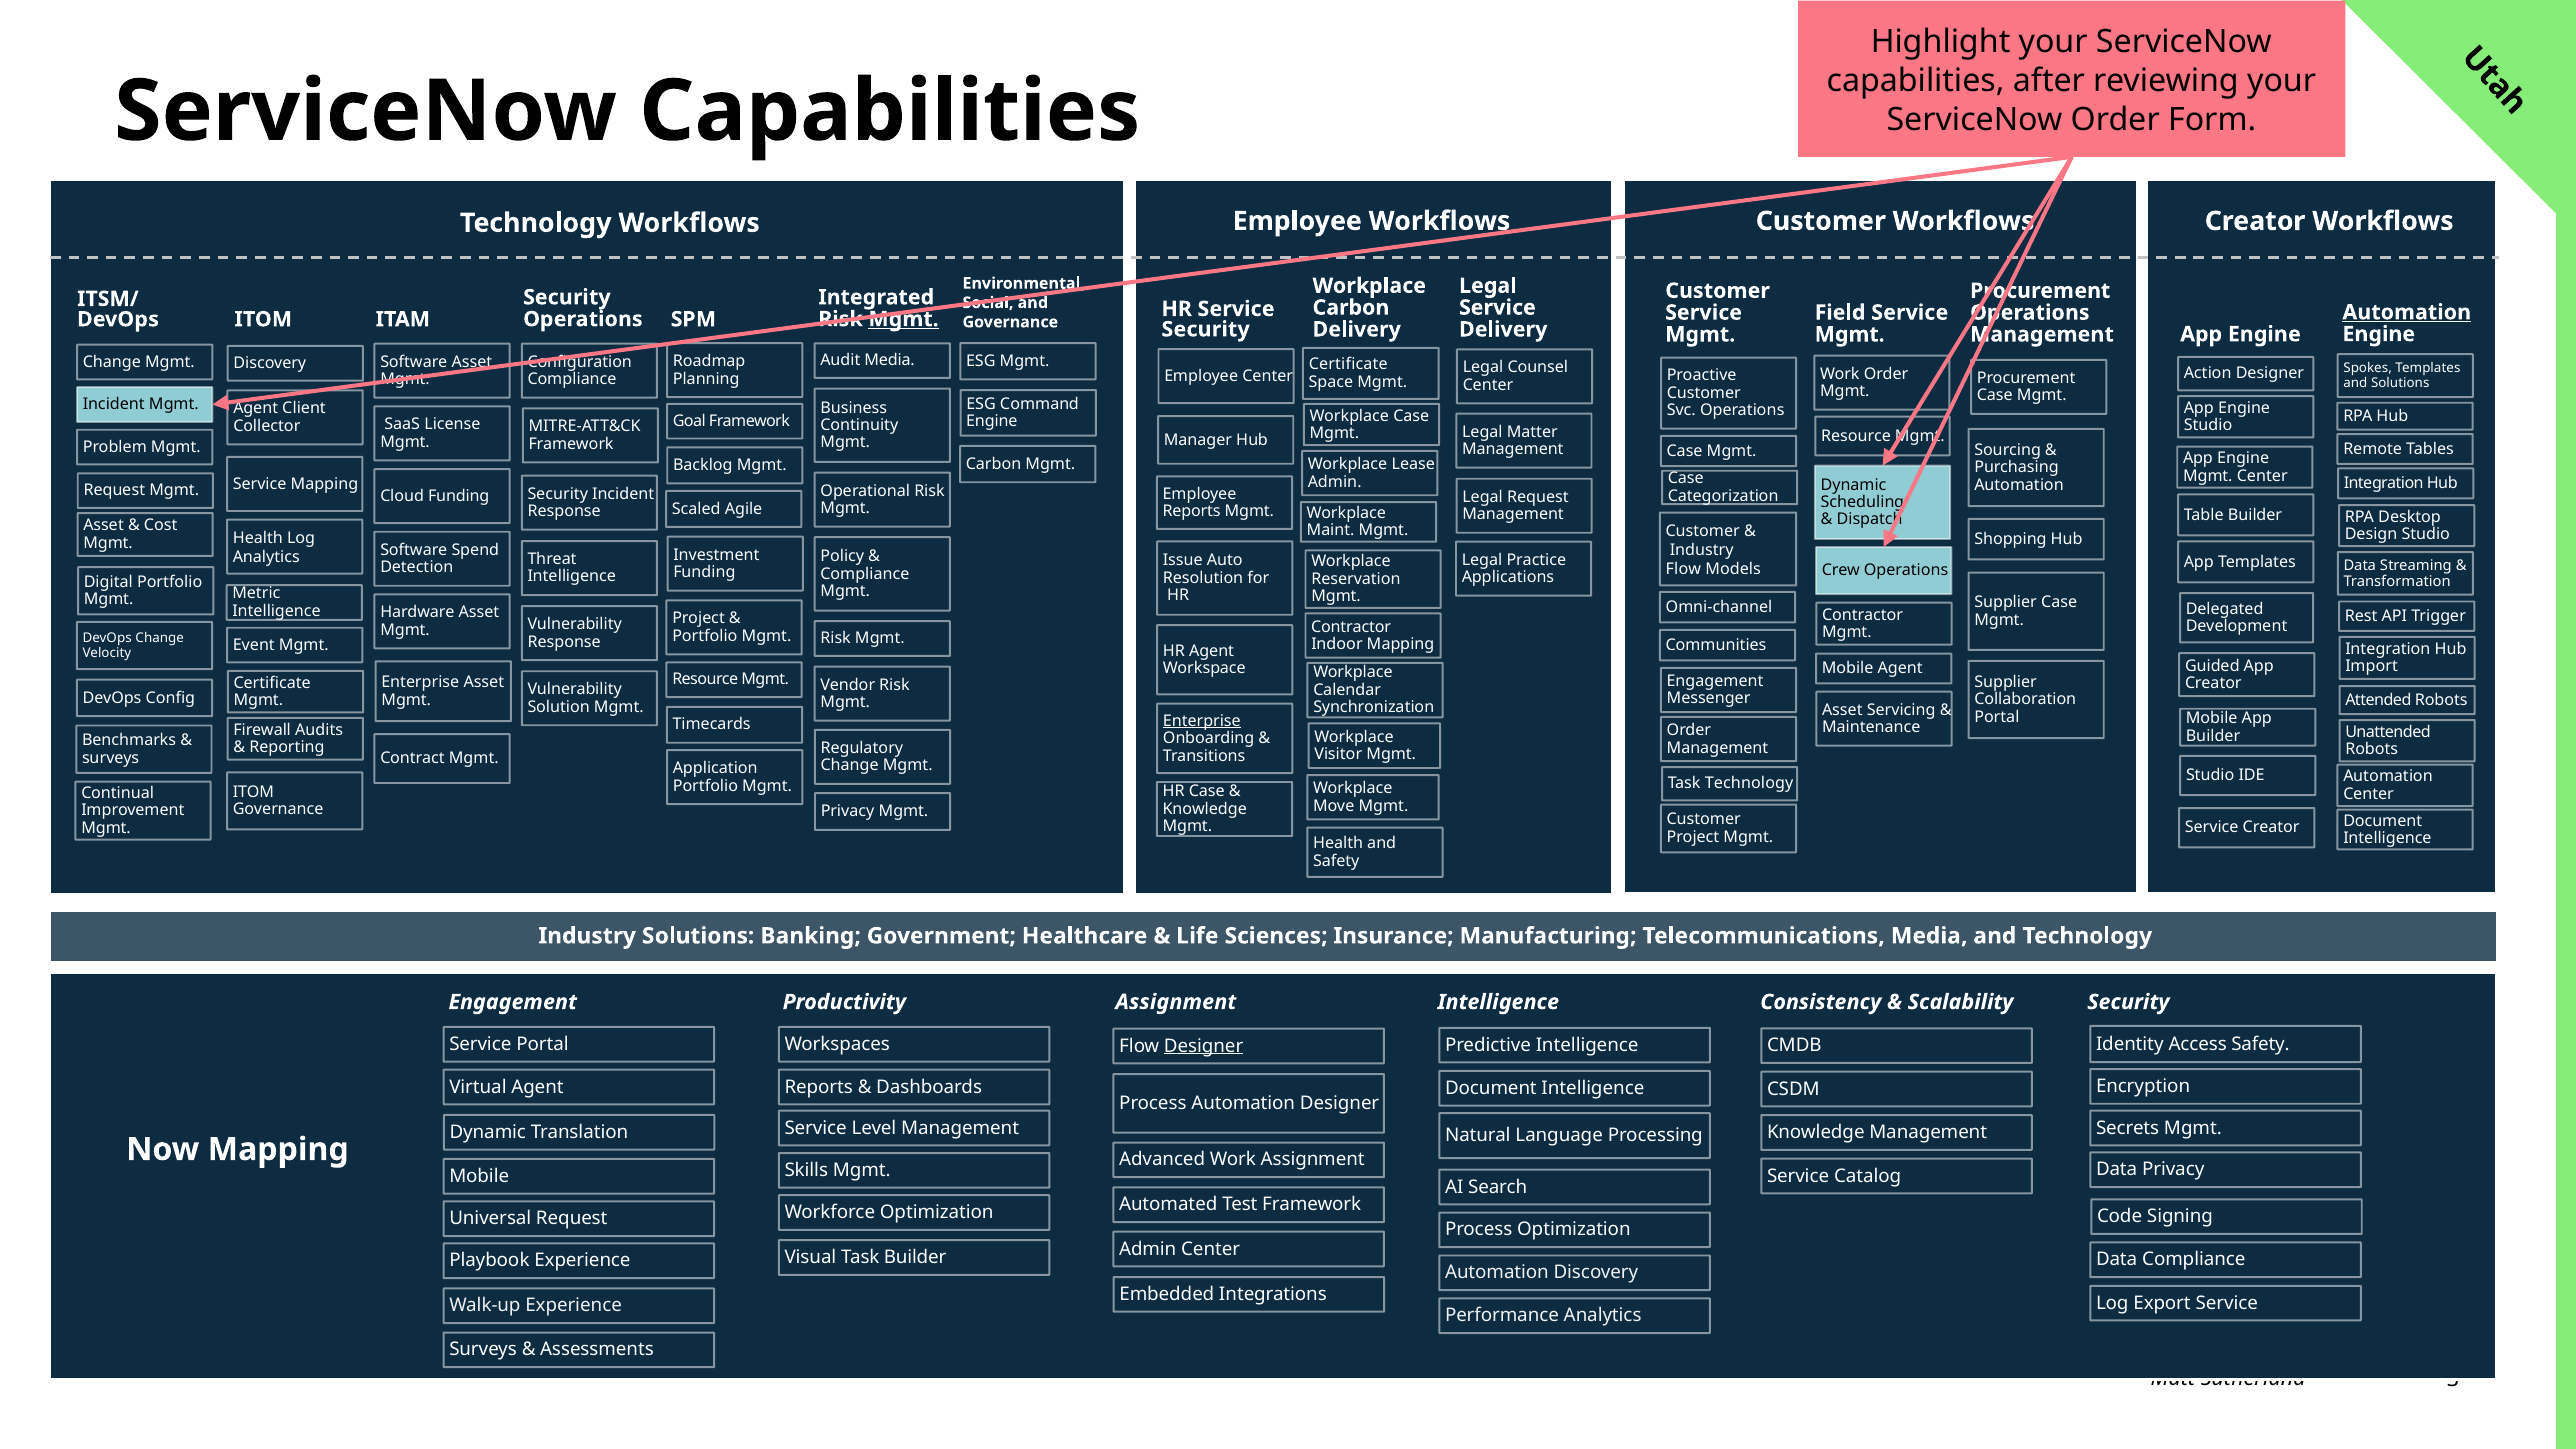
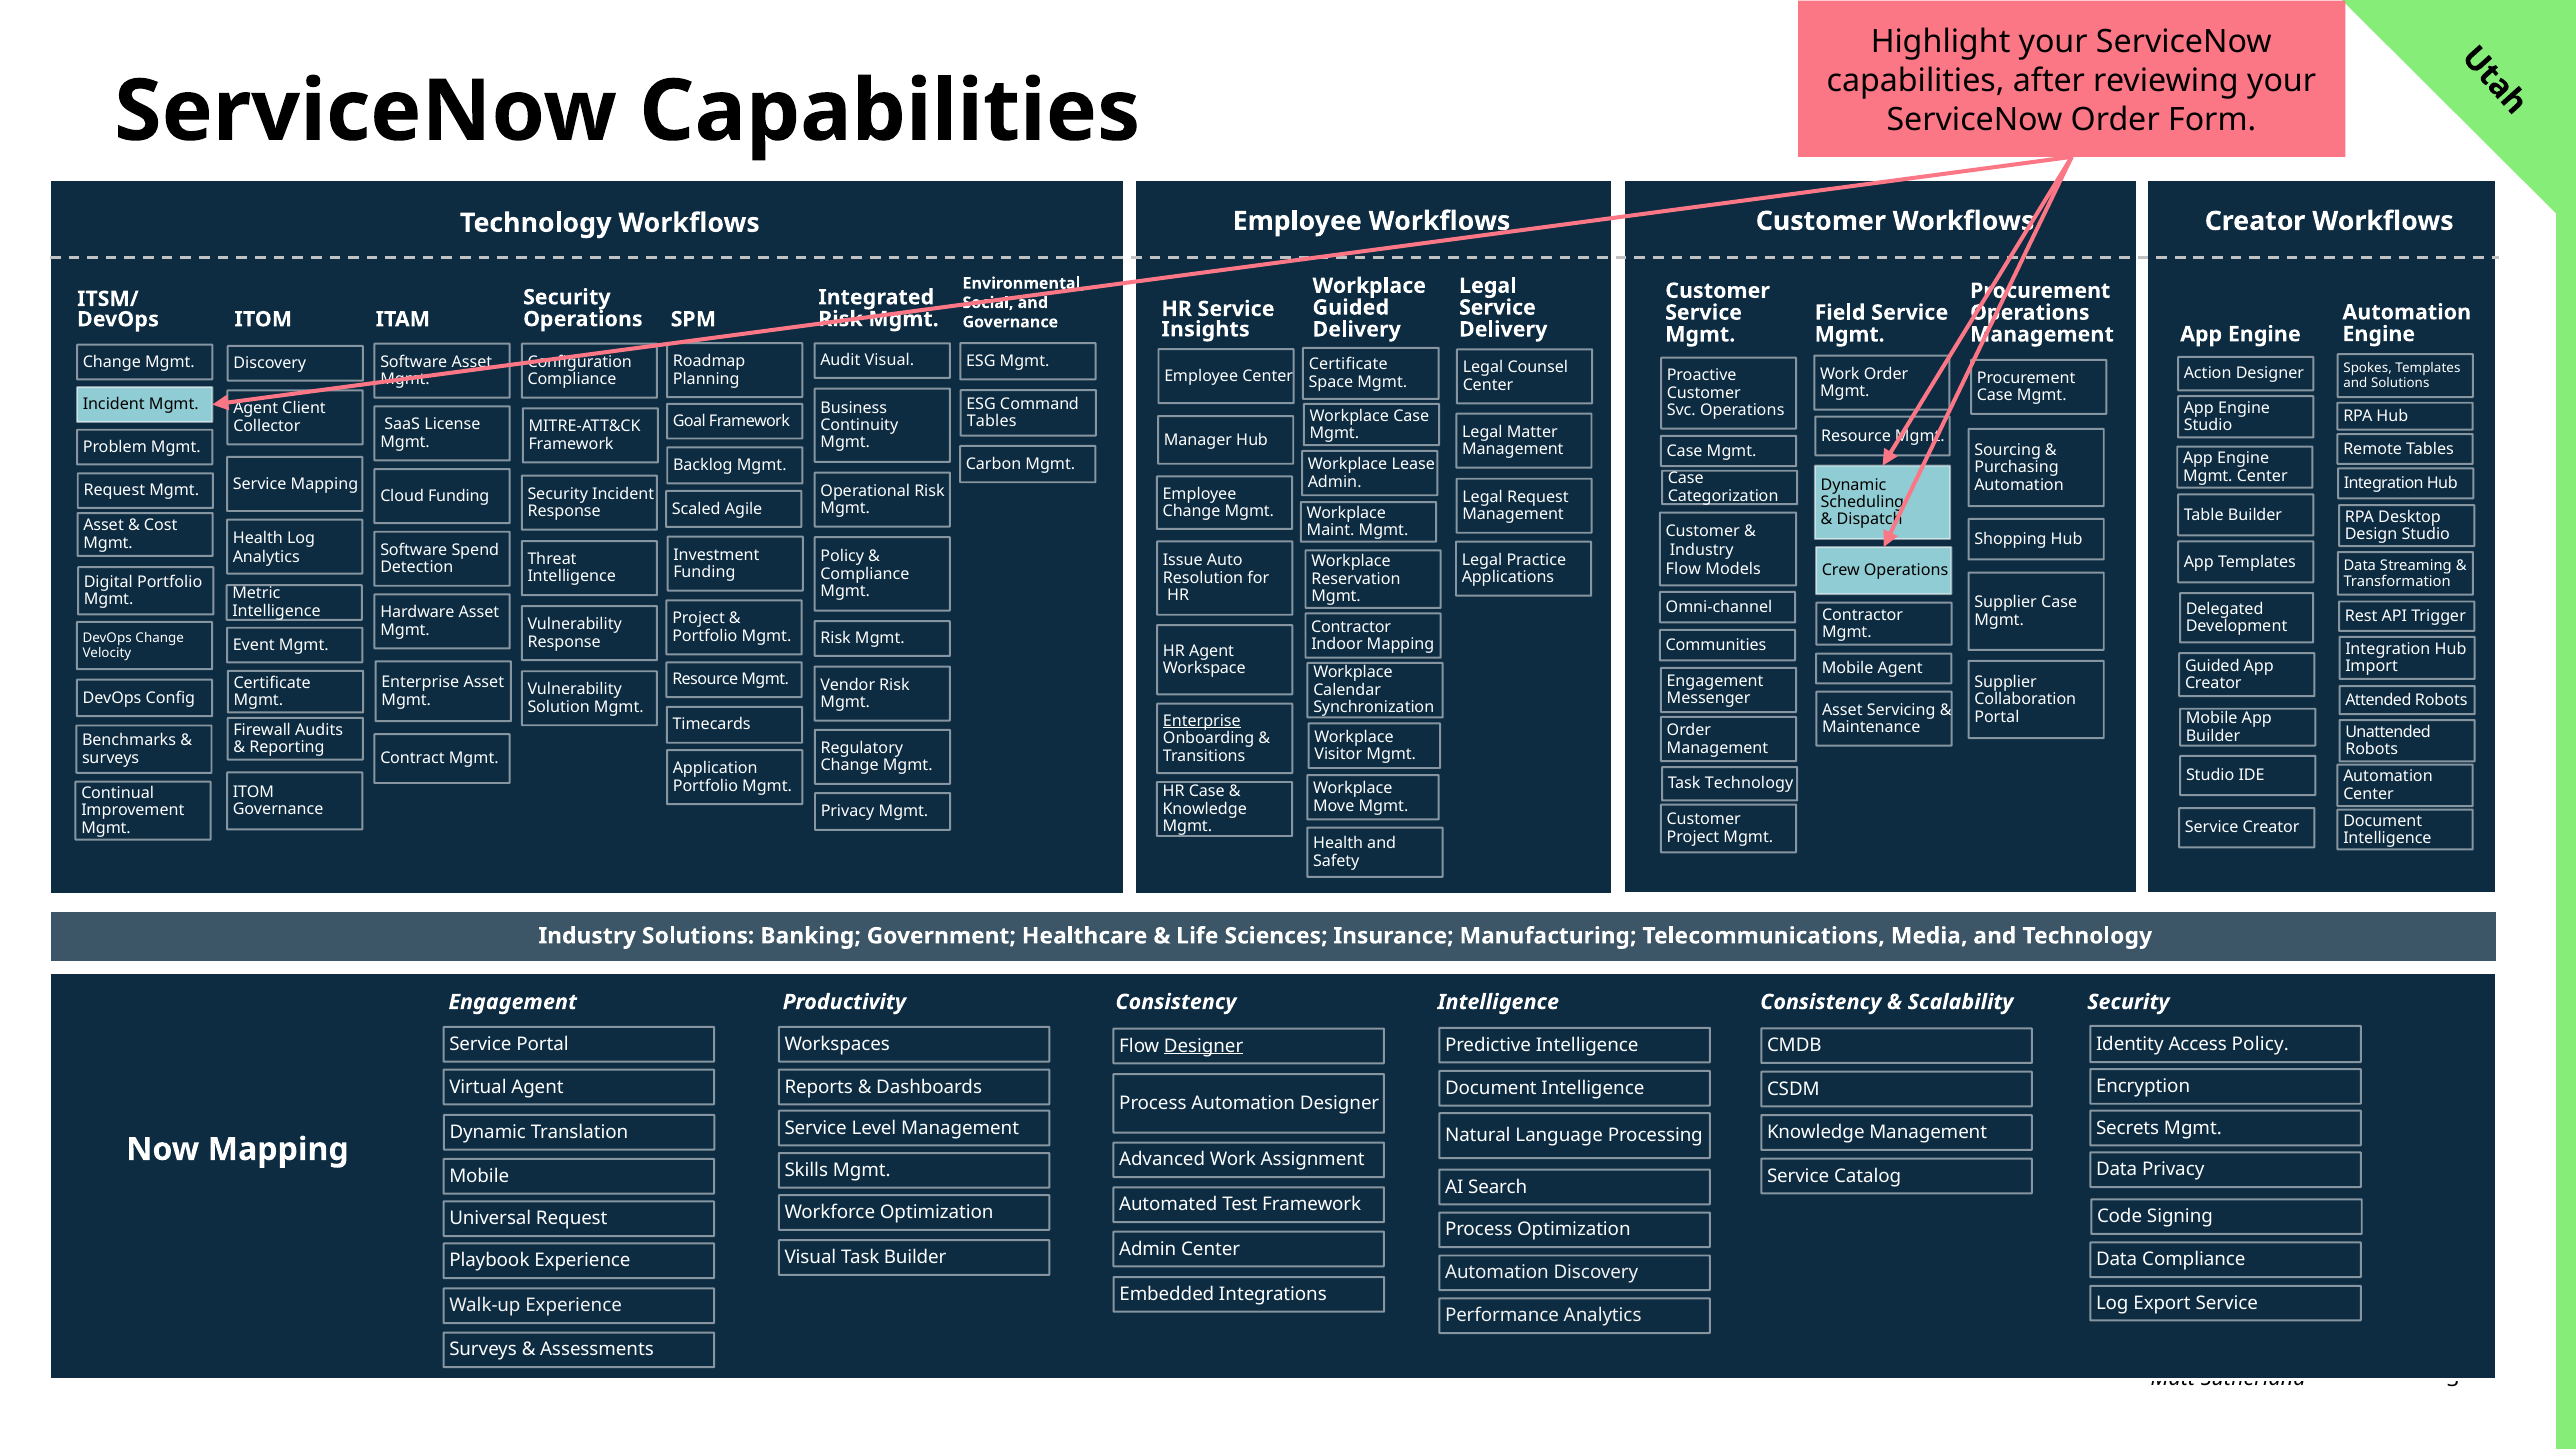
Carbon at (1351, 308): Carbon -> Guided
Automation at (2407, 312) underline: present -> none
Mgmt at (904, 319) underline: present -> none
Security at (1206, 329): Security -> Insights
Audit Media: Media -> Visual
Engine at (992, 422): Engine -> Tables
Reports at (1192, 511): Reports -> Change
Assignment at (1176, 1002): Assignment -> Consistency
Access Safety: Safety -> Policy
